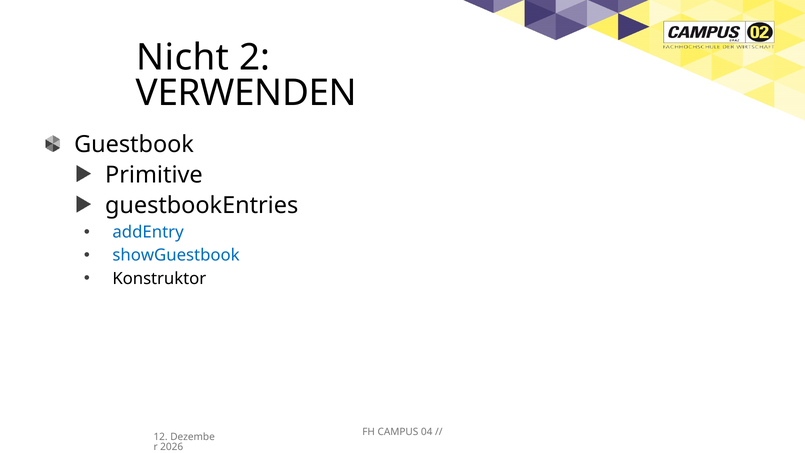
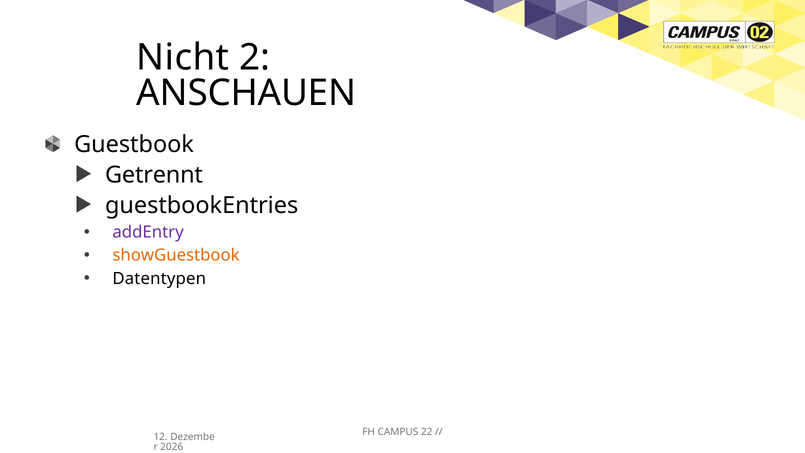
VERWENDEN: VERWENDEN -> ANSCHAUEN
Primitive: Primitive -> Getrennt
addEntry colour: blue -> purple
showGuestbook colour: blue -> orange
Konstruktor: Konstruktor -> Datentypen
04: 04 -> 22
